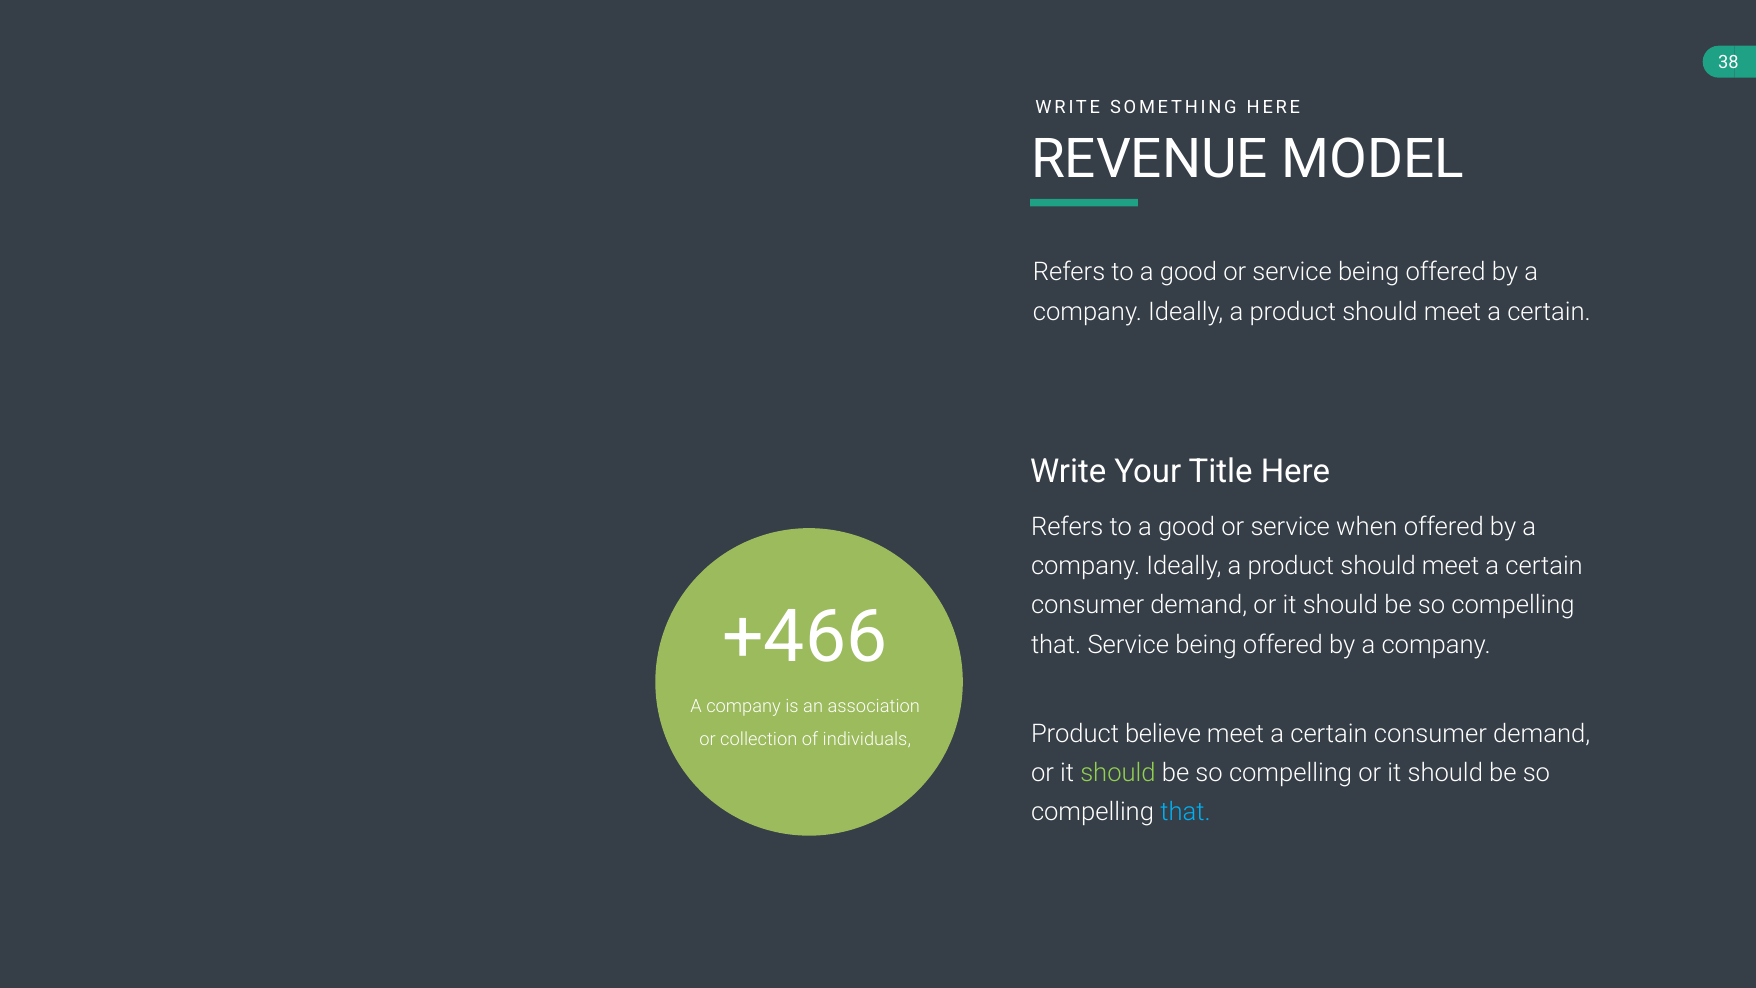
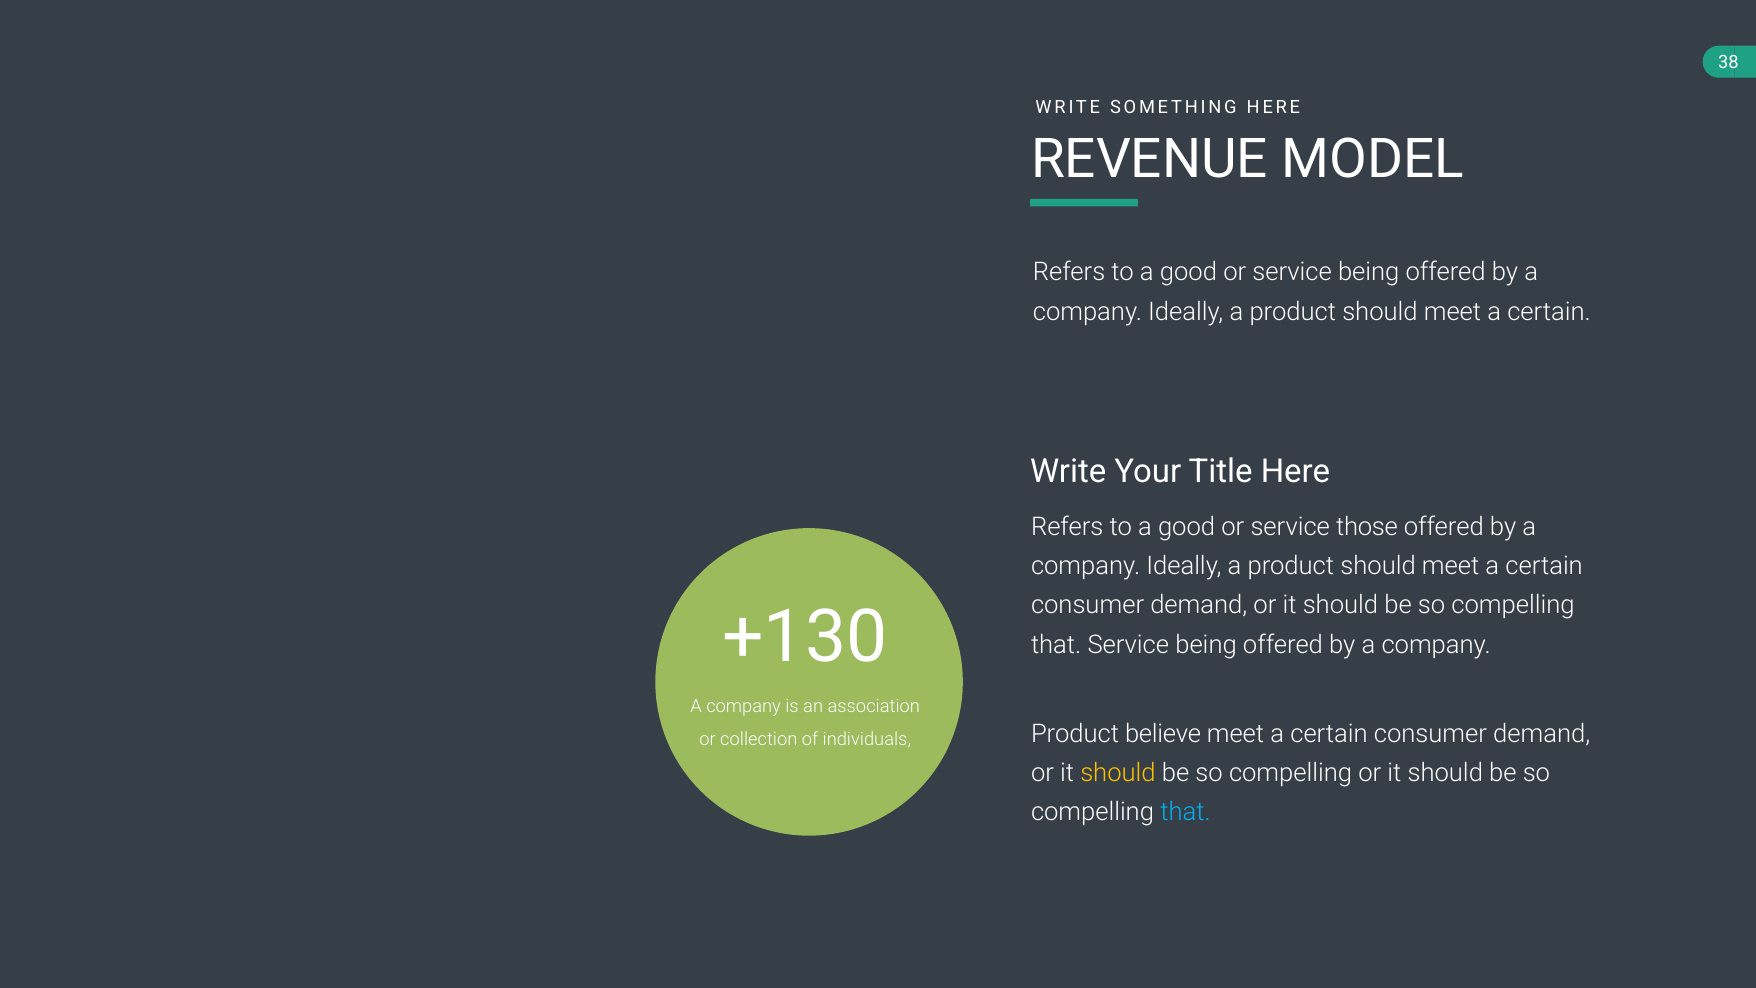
when: when -> those
+466: +466 -> +130
should at (1118, 773) colour: light green -> yellow
